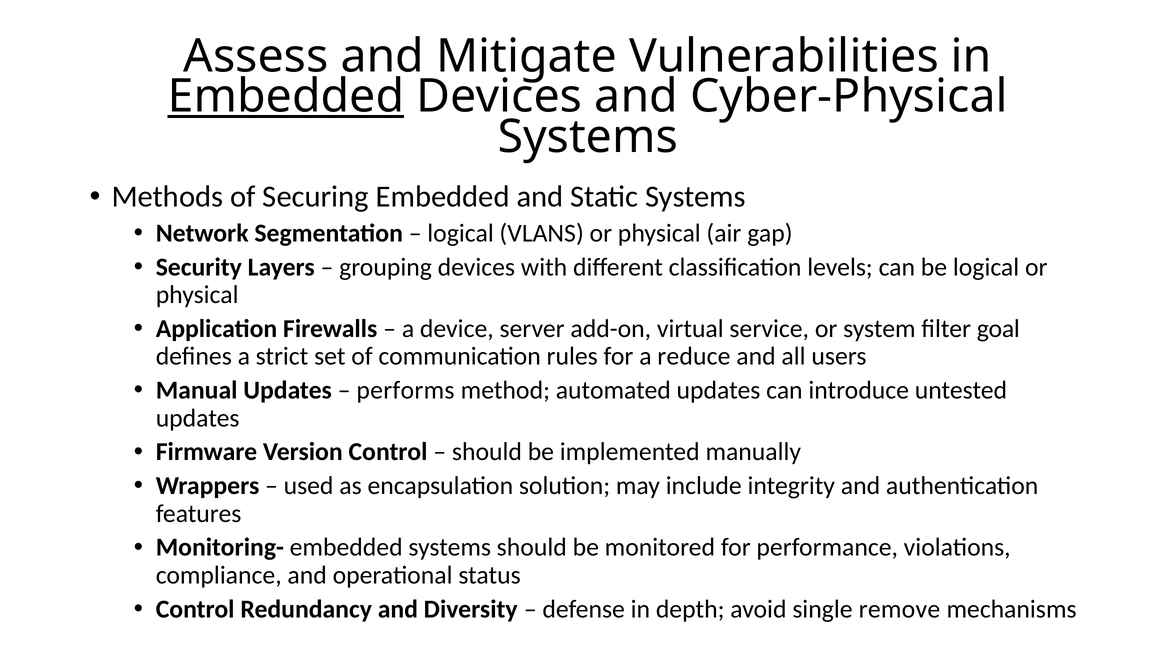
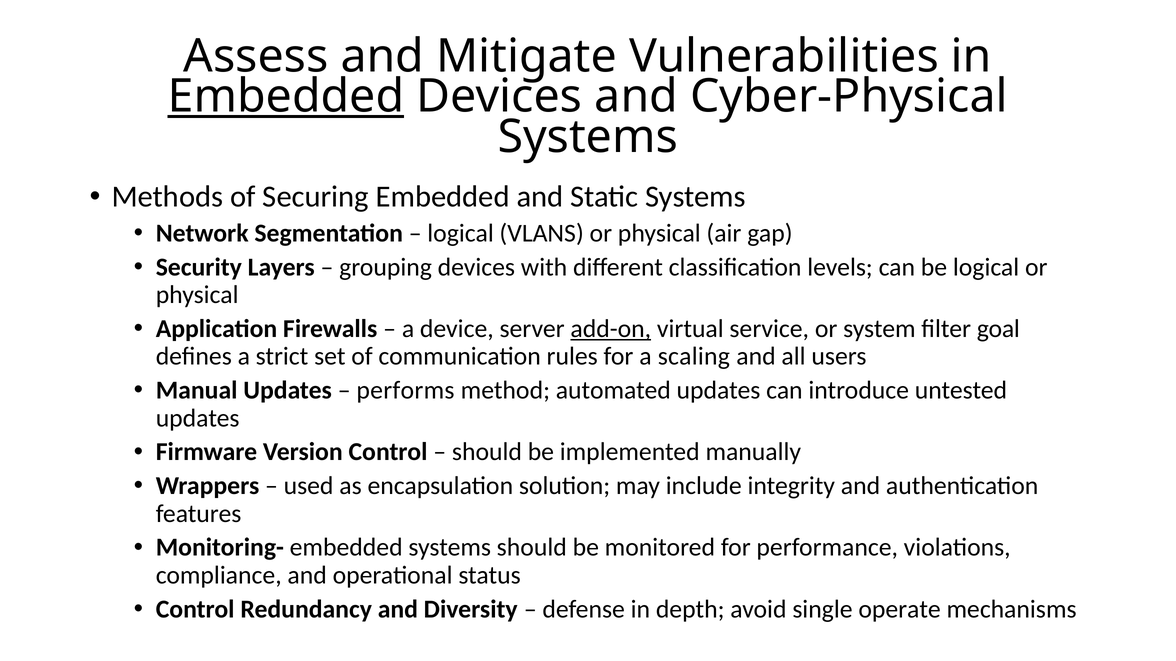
add-on underline: none -> present
reduce: reduce -> scaling
remove: remove -> operate
